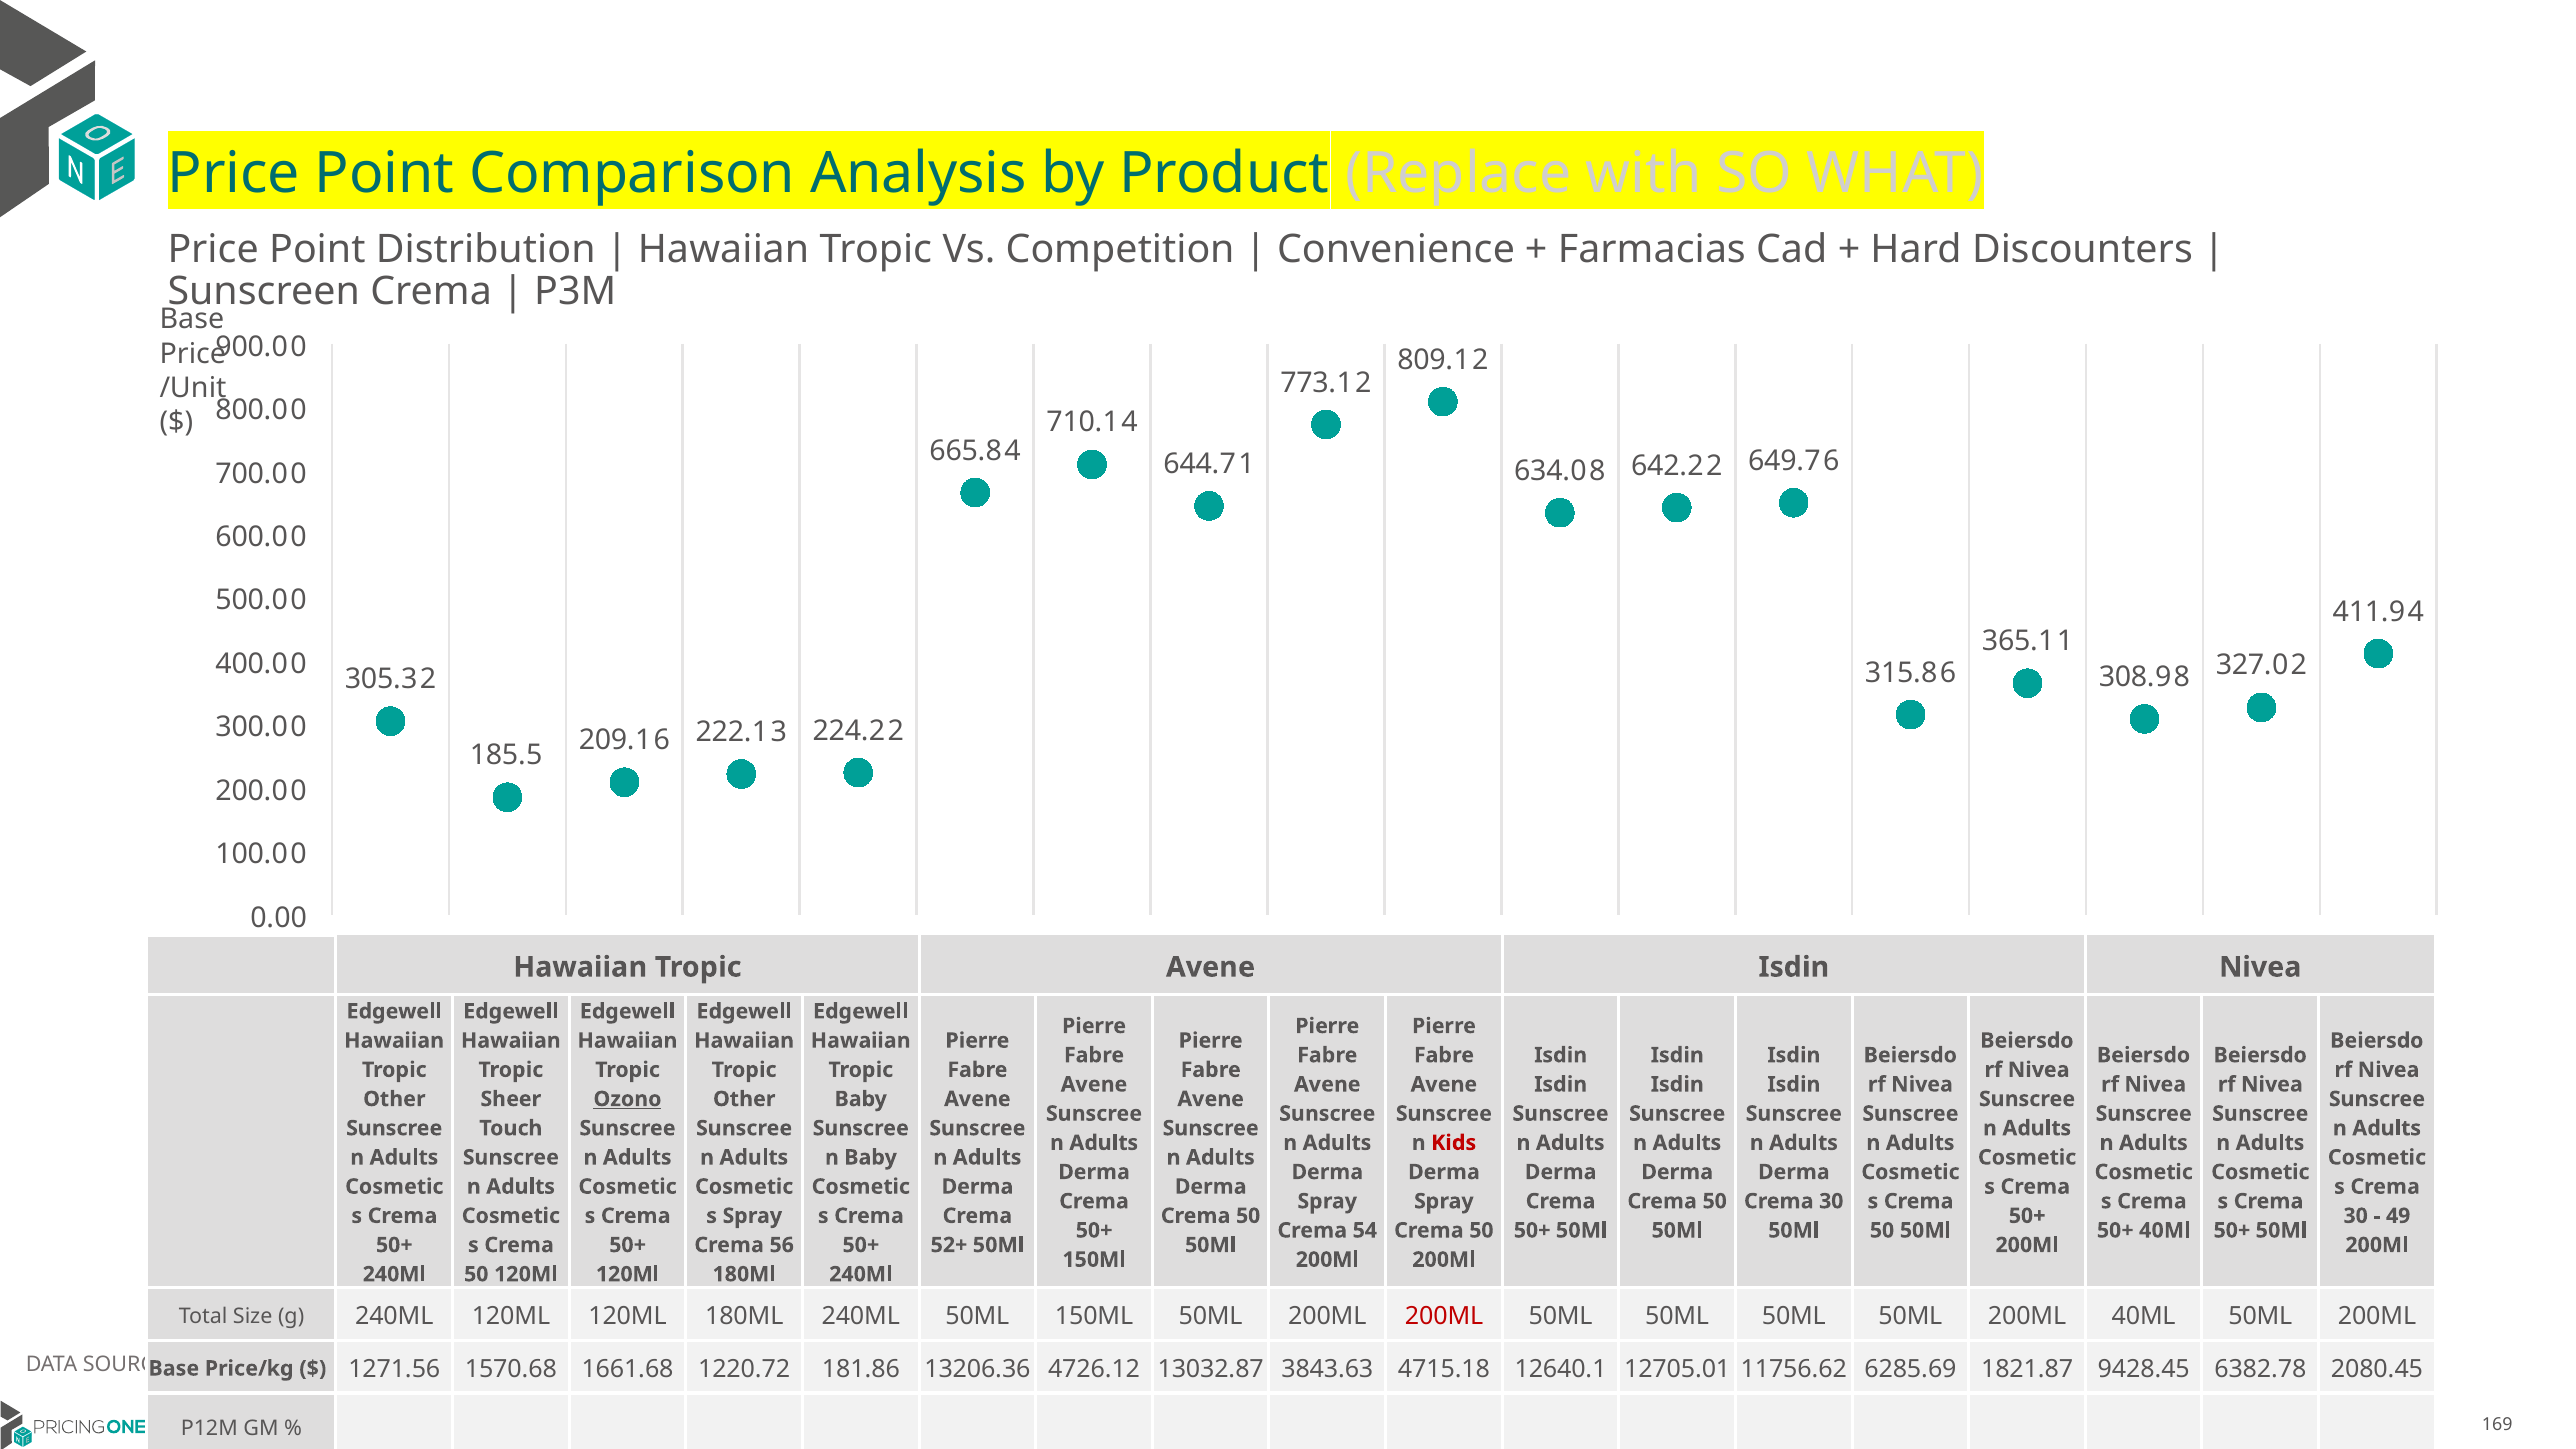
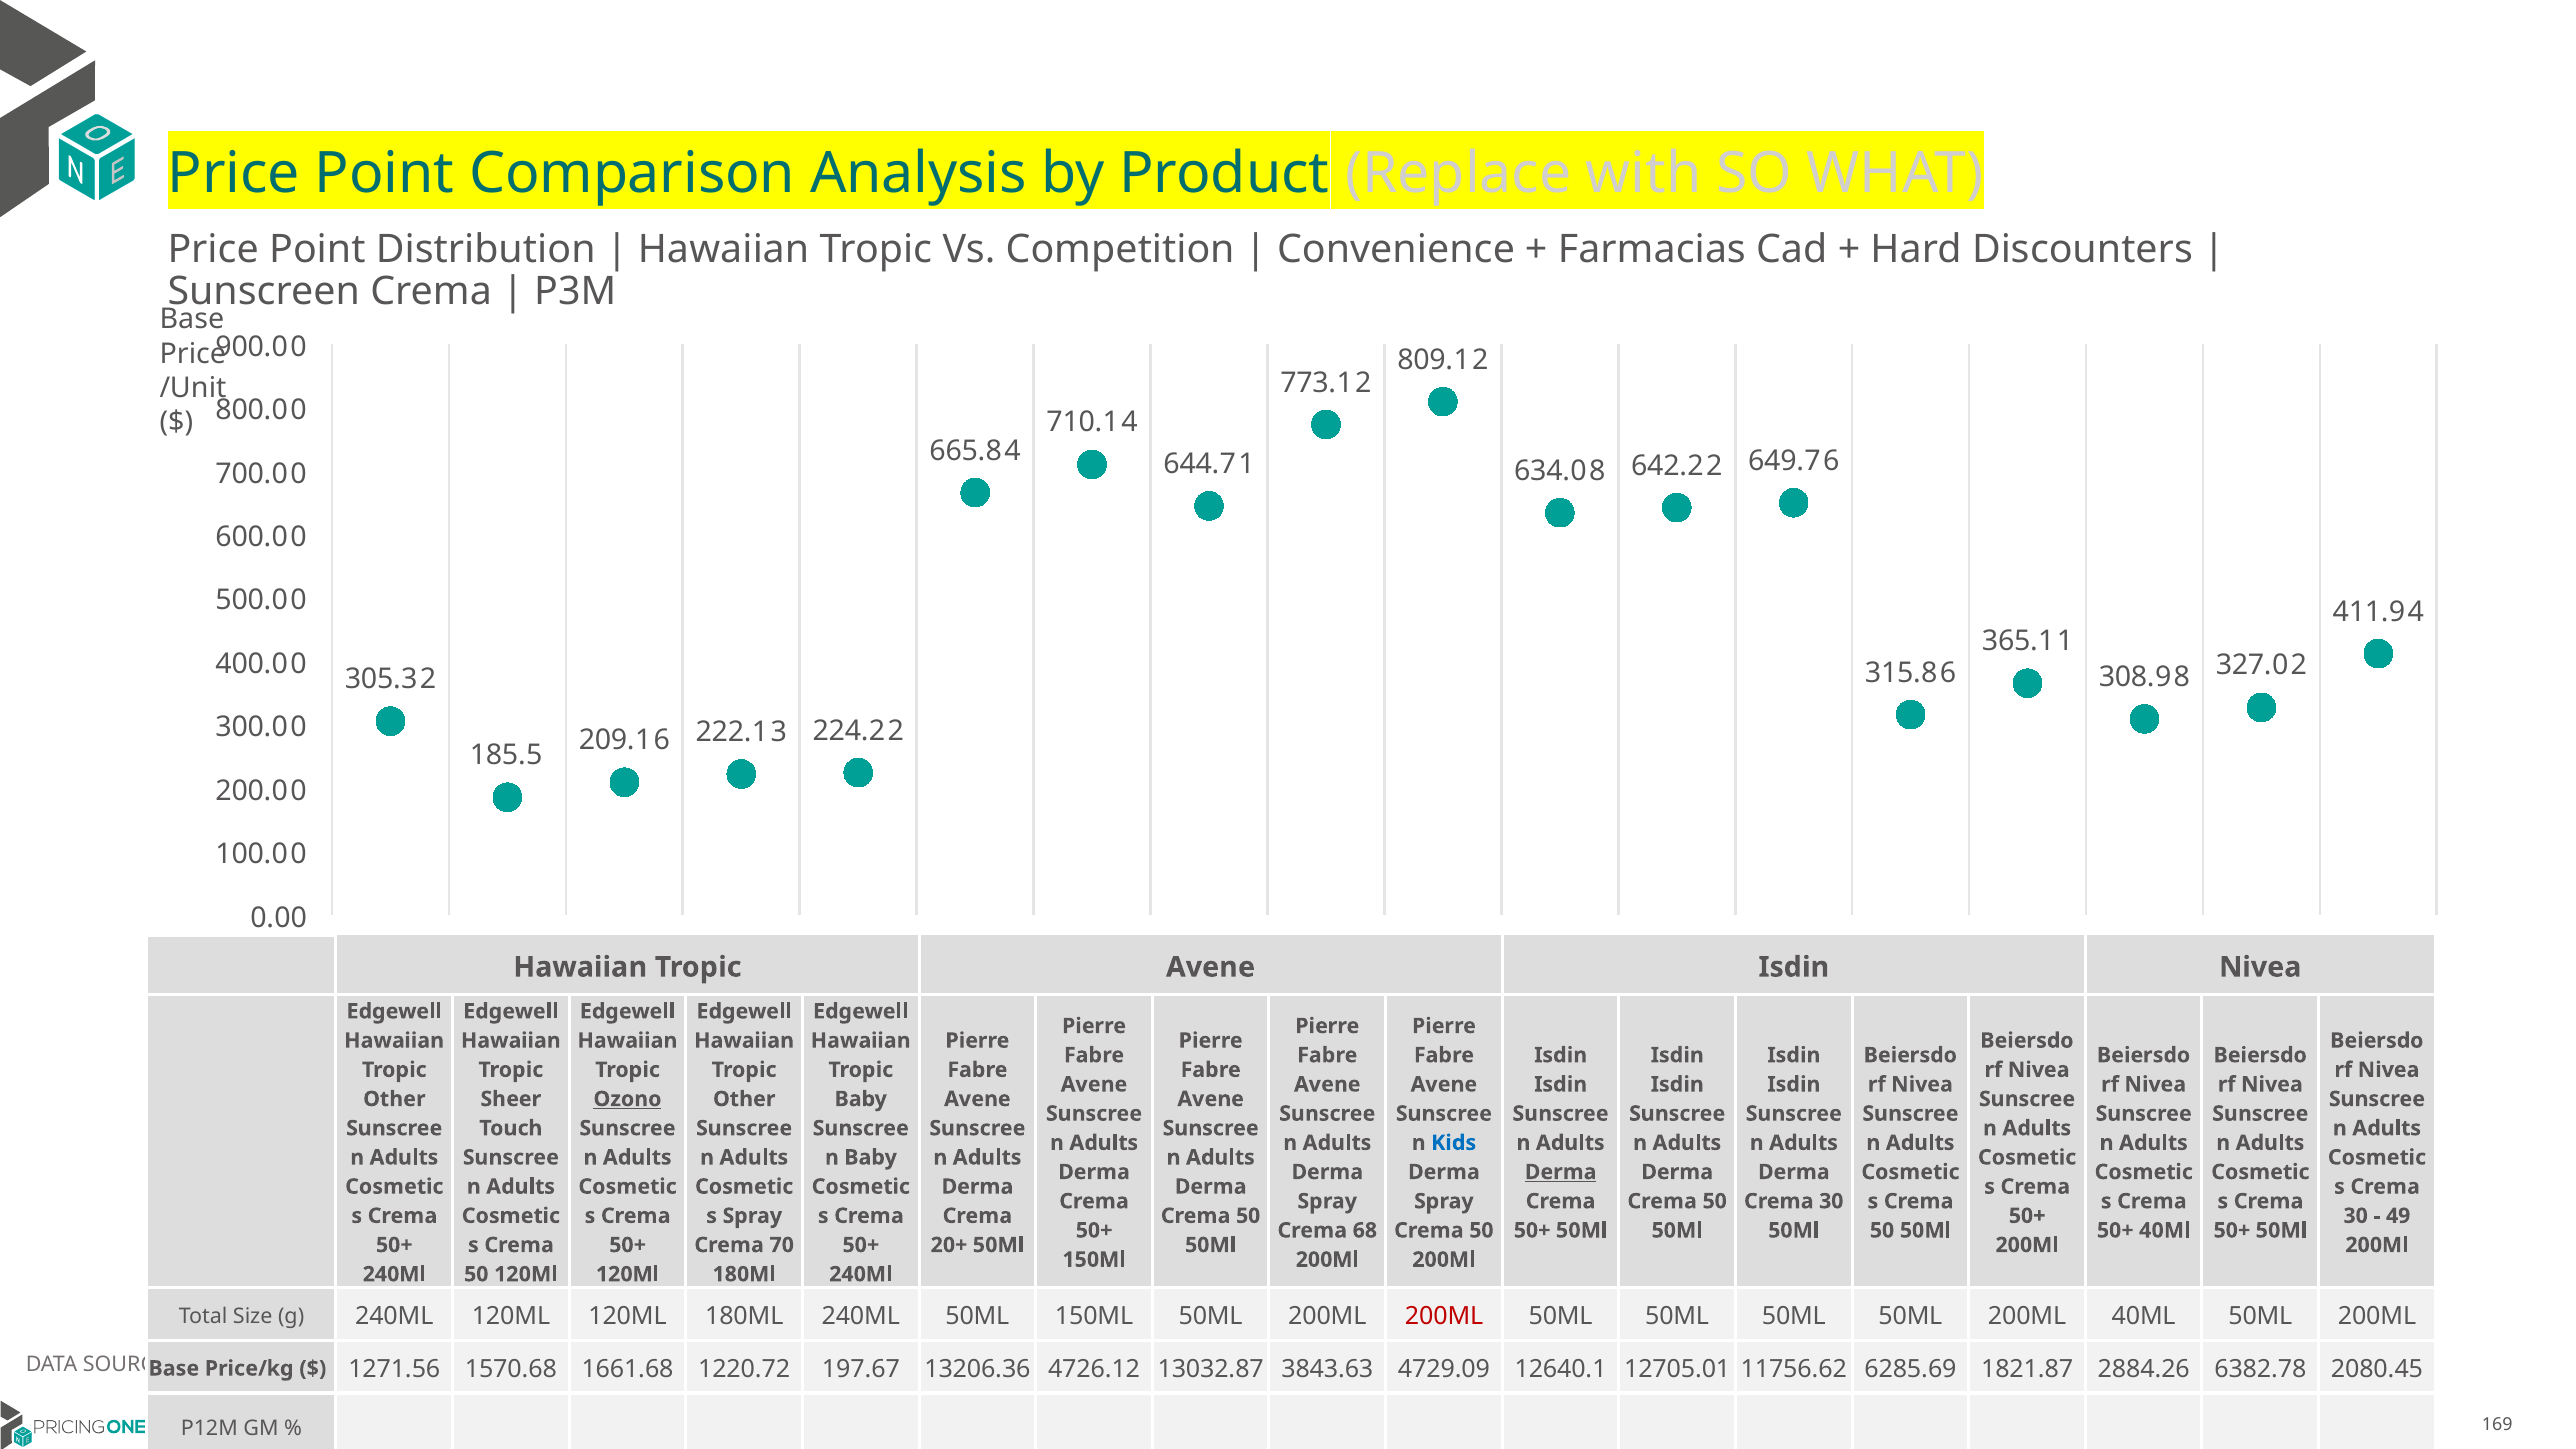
Kids colour: red -> blue
Derma at (1561, 1172) underline: none -> present
54: 54 -> 68
56: 56 -> 70
52+: 52+ -> 20+
181.86: 181.86 -> 197.67
4715.18: 4715.18 -> 4729.09
9428.45: 9428.45 -> 2884.26
